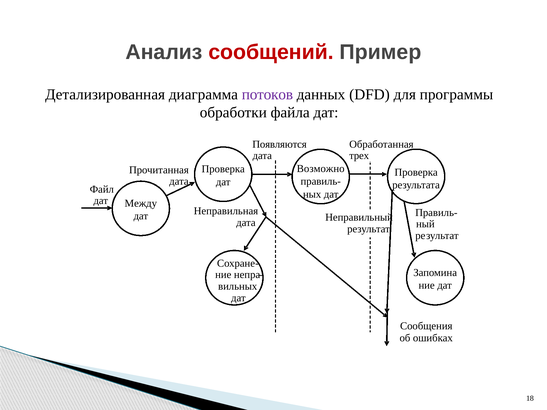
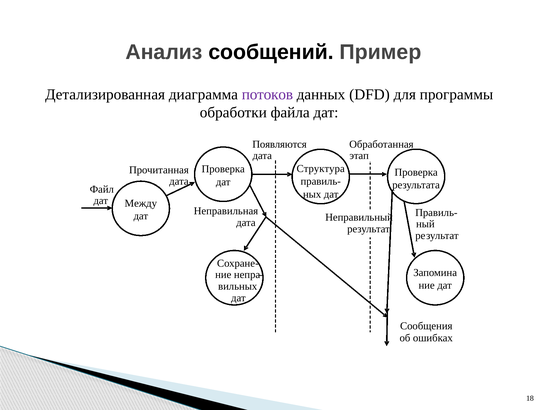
сообщений colour: red -> black
трех: трех -> этап
Возможно: Возможно -> Структура
